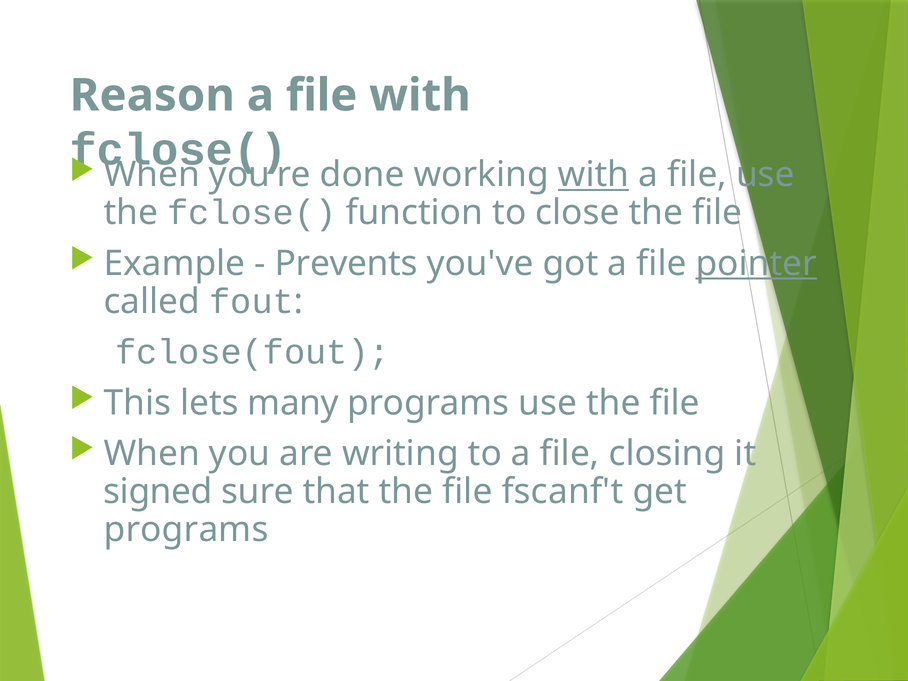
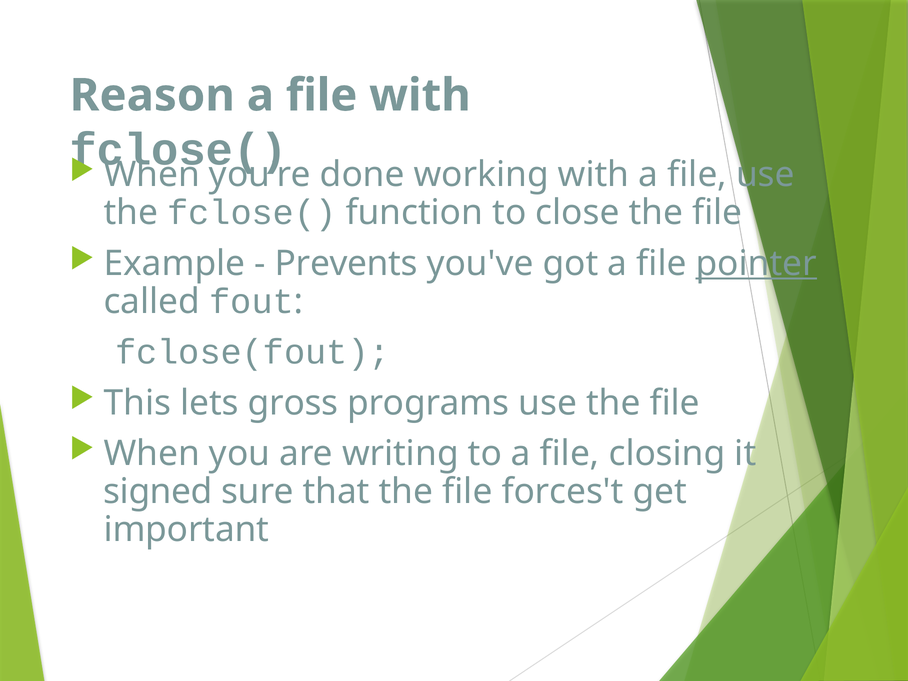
with at (594, 175) underline: present -> none
many: many -> gross
fscanf't: fscanf't -> forces't
programs at (186, 530): programs -> important
